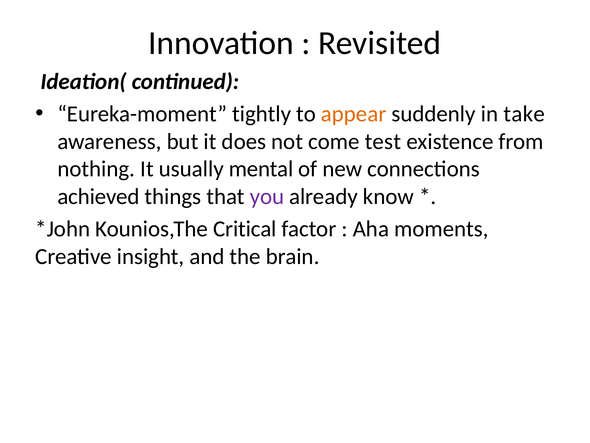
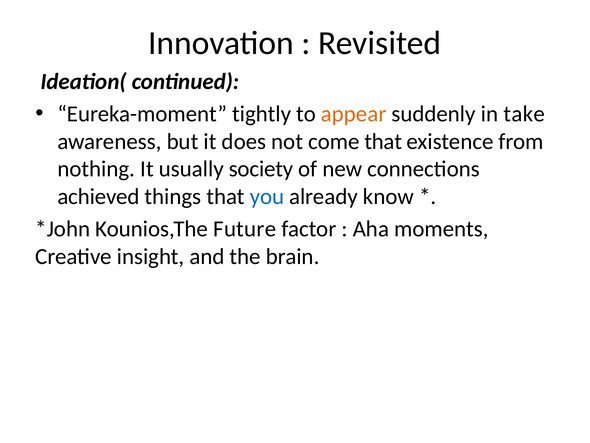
come test: test -> that
mental: mental -> society
you colour: purple -> blue
Critical: Critical -> Future
